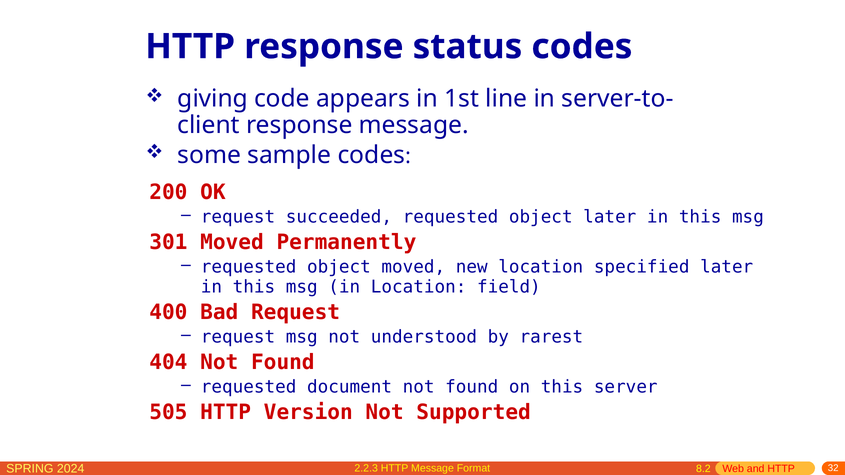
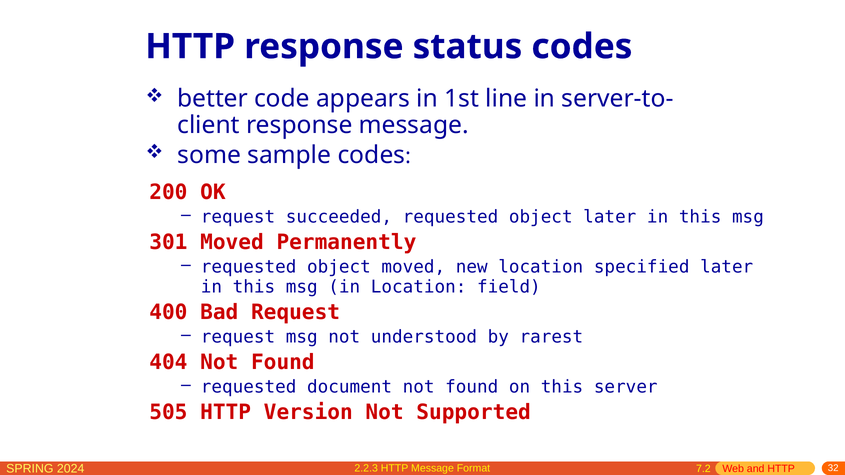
giving: giving -> better
8.2: 8.2 -> 7.2
